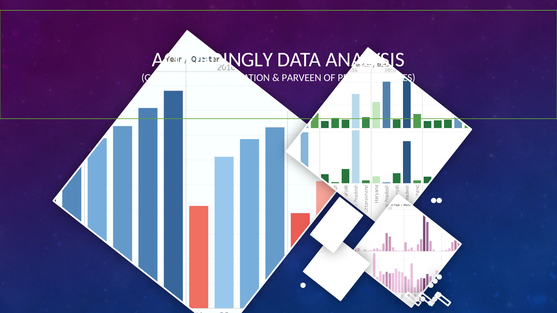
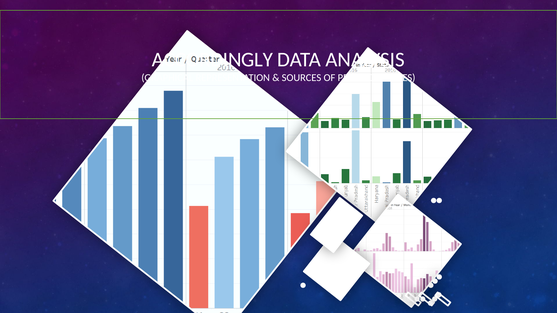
PARVEEN: PARVEEN -> SOURCES
